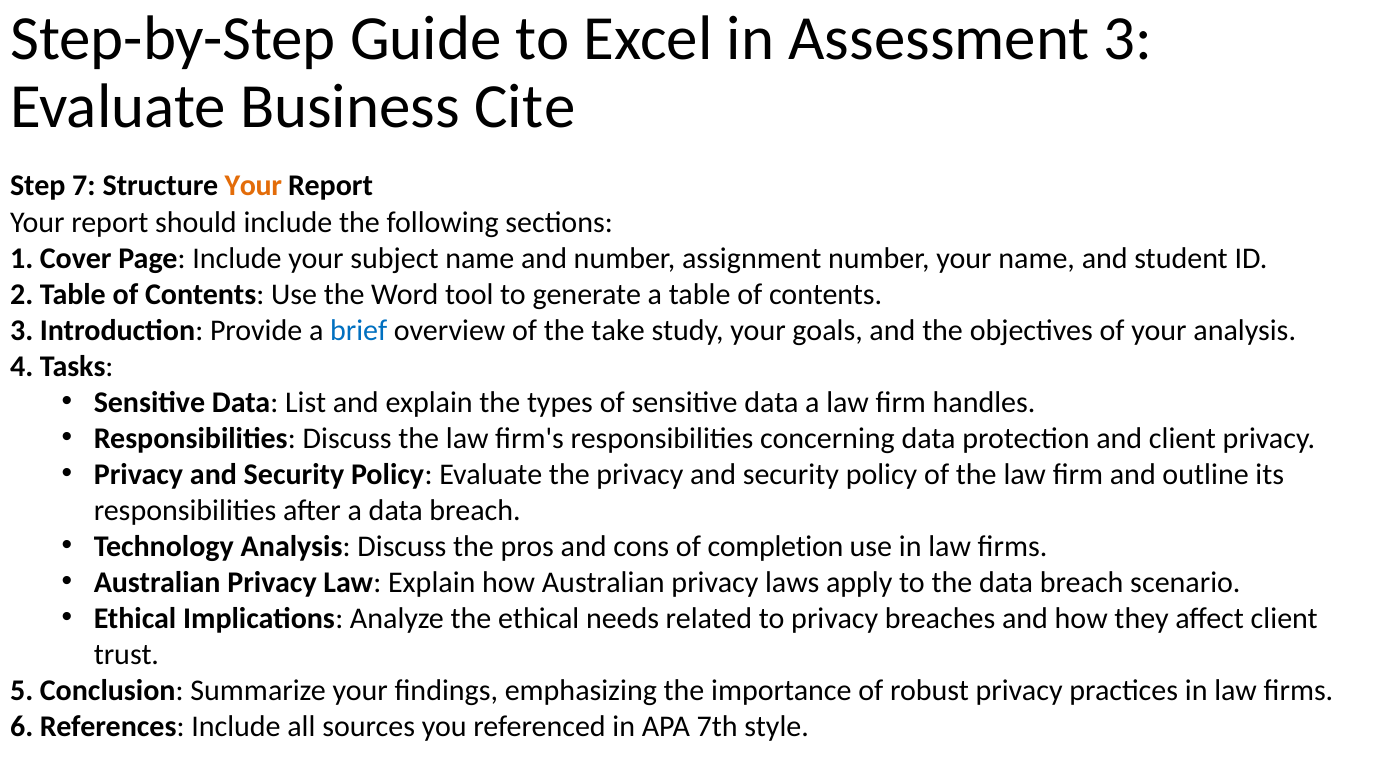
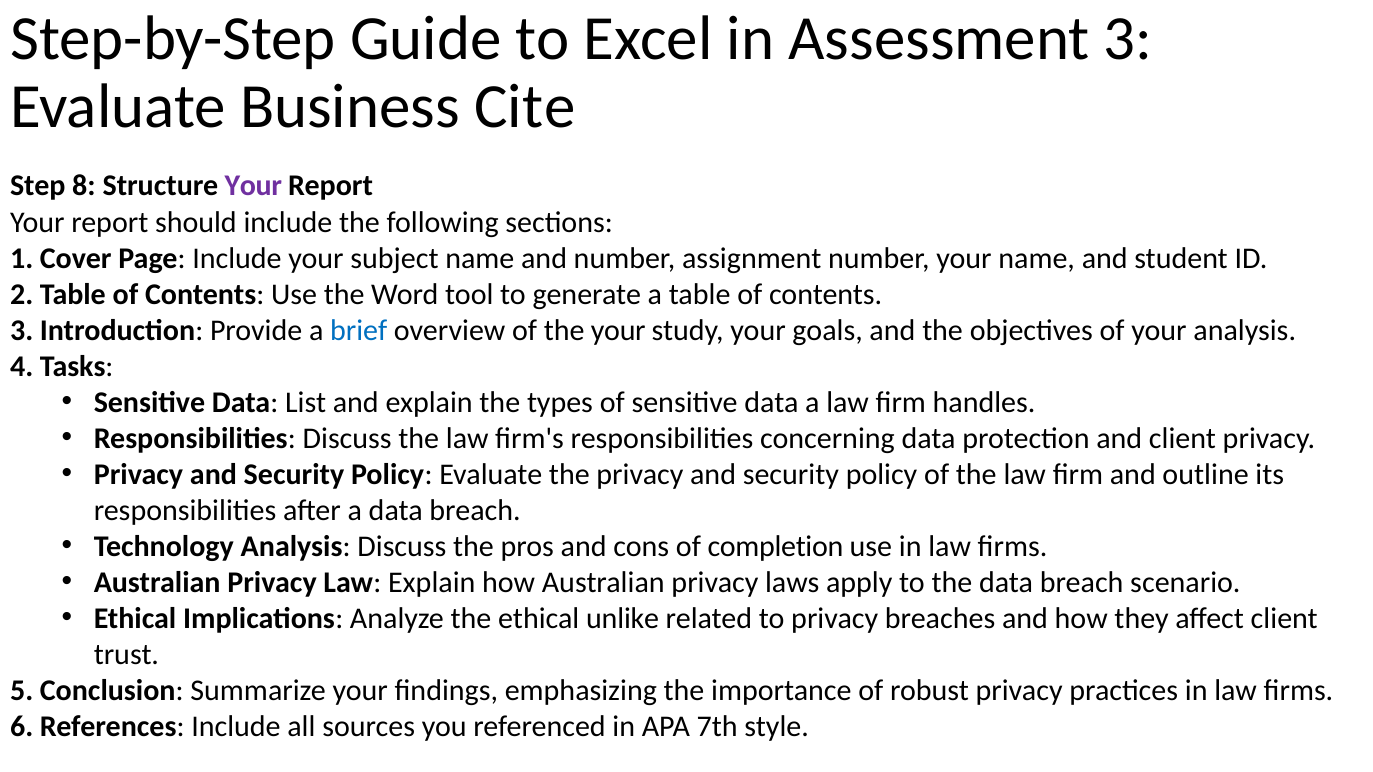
7: 7 -> 8
Your at (253, 186) colour: orange -> purple
the take: take -> your
needs: needs -> unlike
